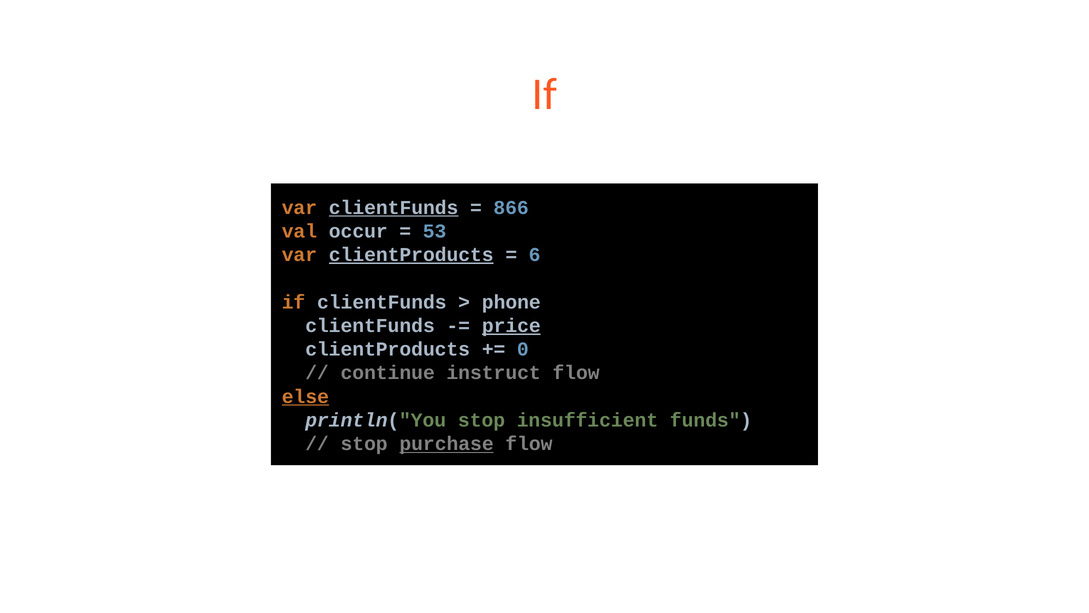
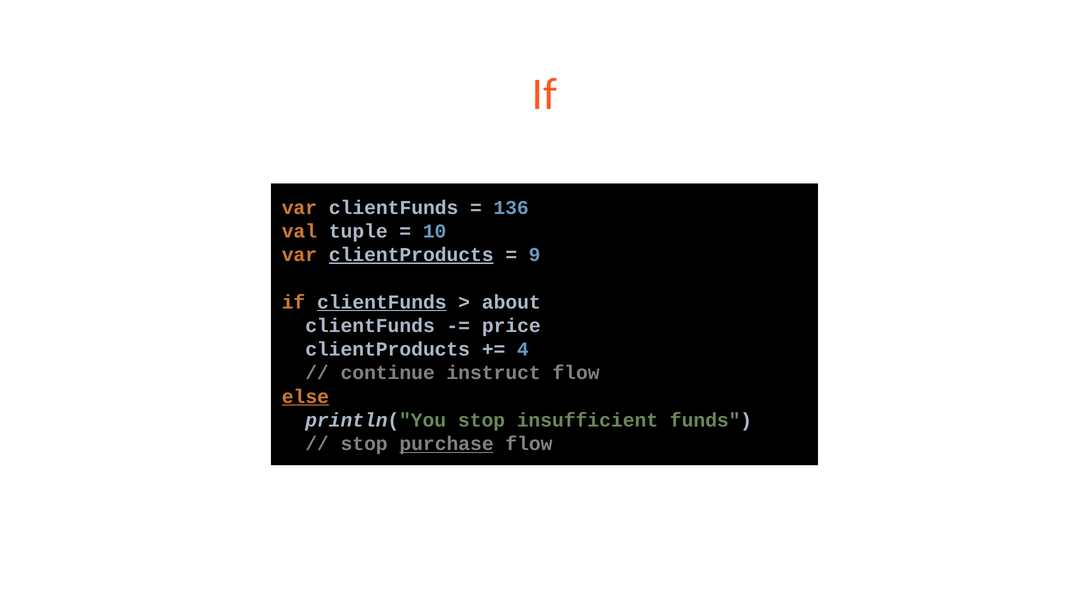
clientFunds at (394, 207) underline: present -> none
866: 866 -> 136
occur: occur -> tuple
53: 53 -> 10
6: 6 -> 9
clientFunds at (382, 302) underline: none -> present
phone: phone -> about
price underline: present -> none
0: 0 -> 4
